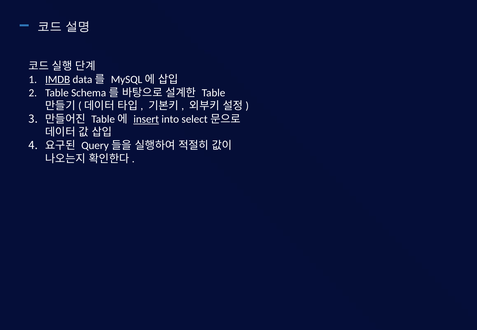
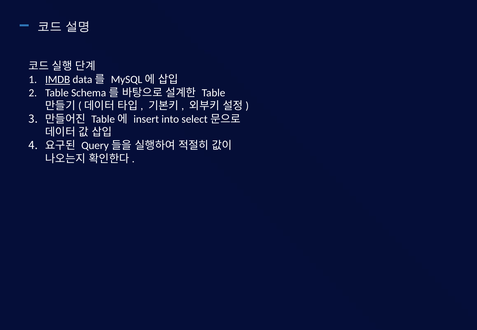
insert underline: present -> none
